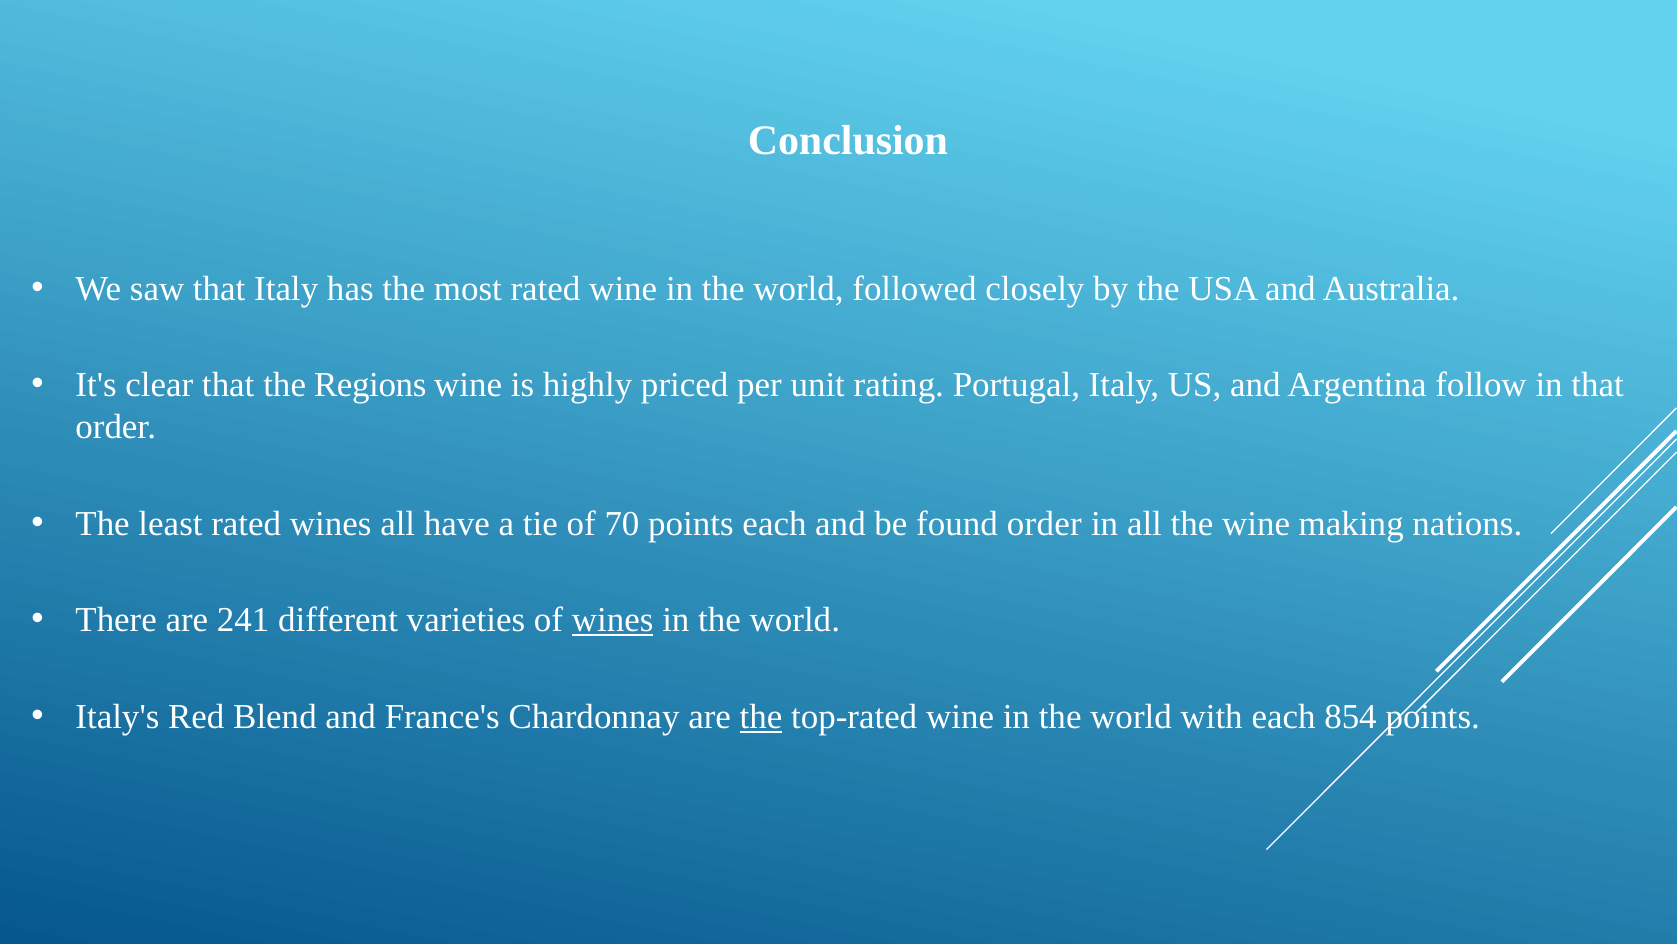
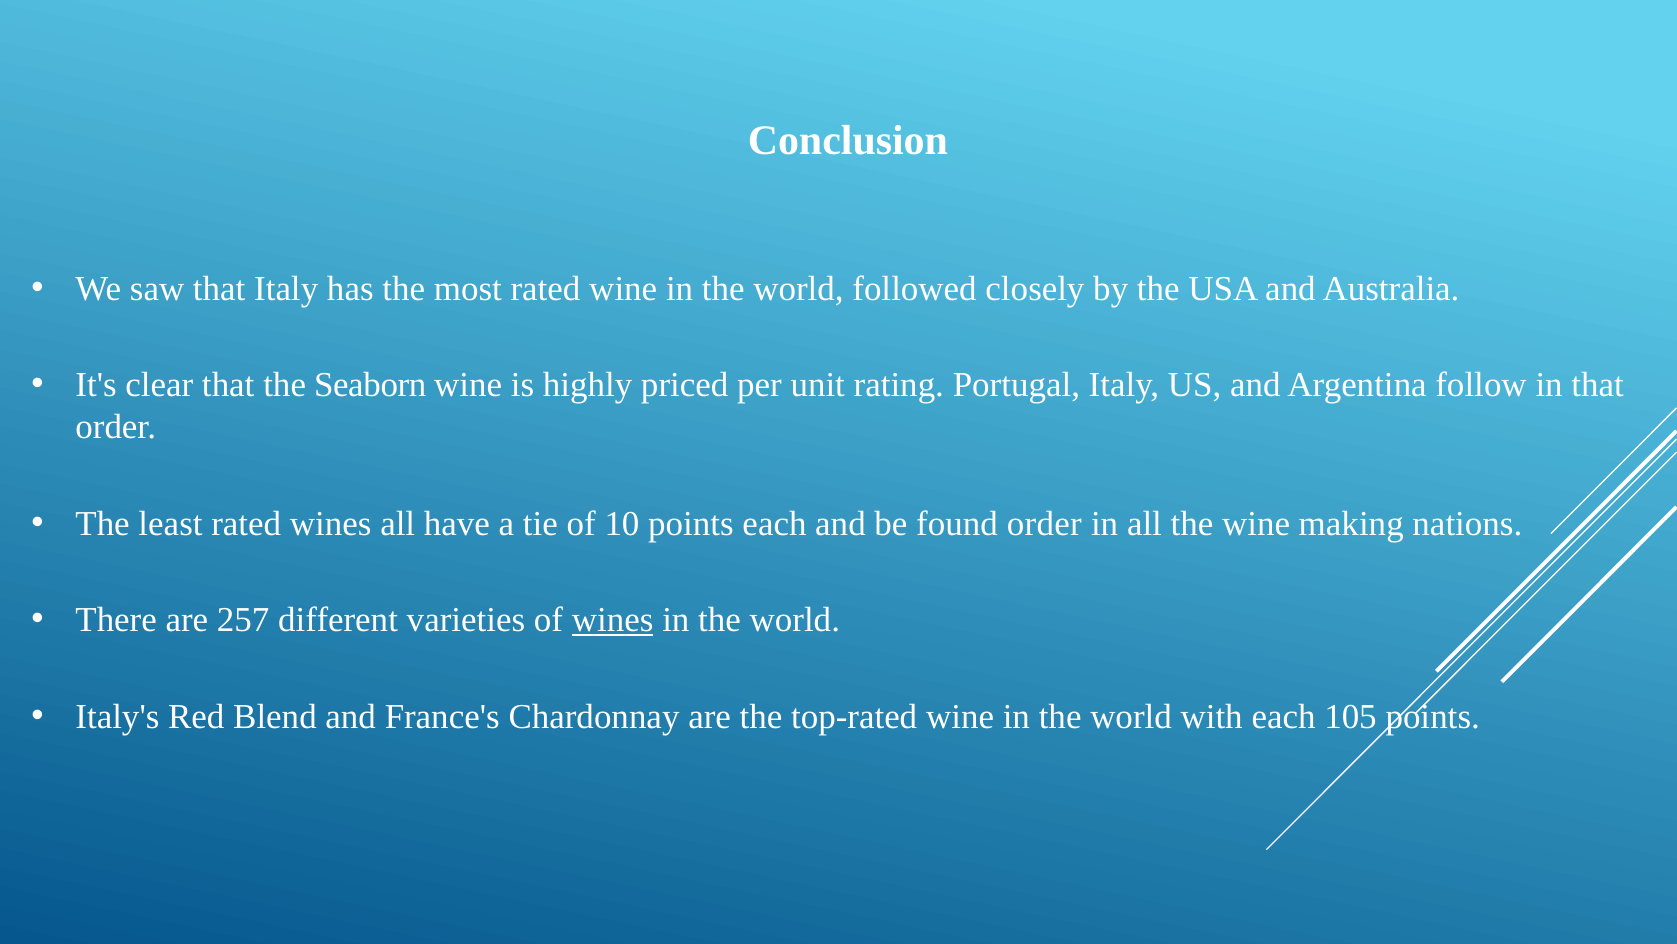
Regions: Regions -> Seaborn
70: 70 -> 10
241: 241 -> 257
the at (761, 716) underline: present -> none
854: 854 -> 105
